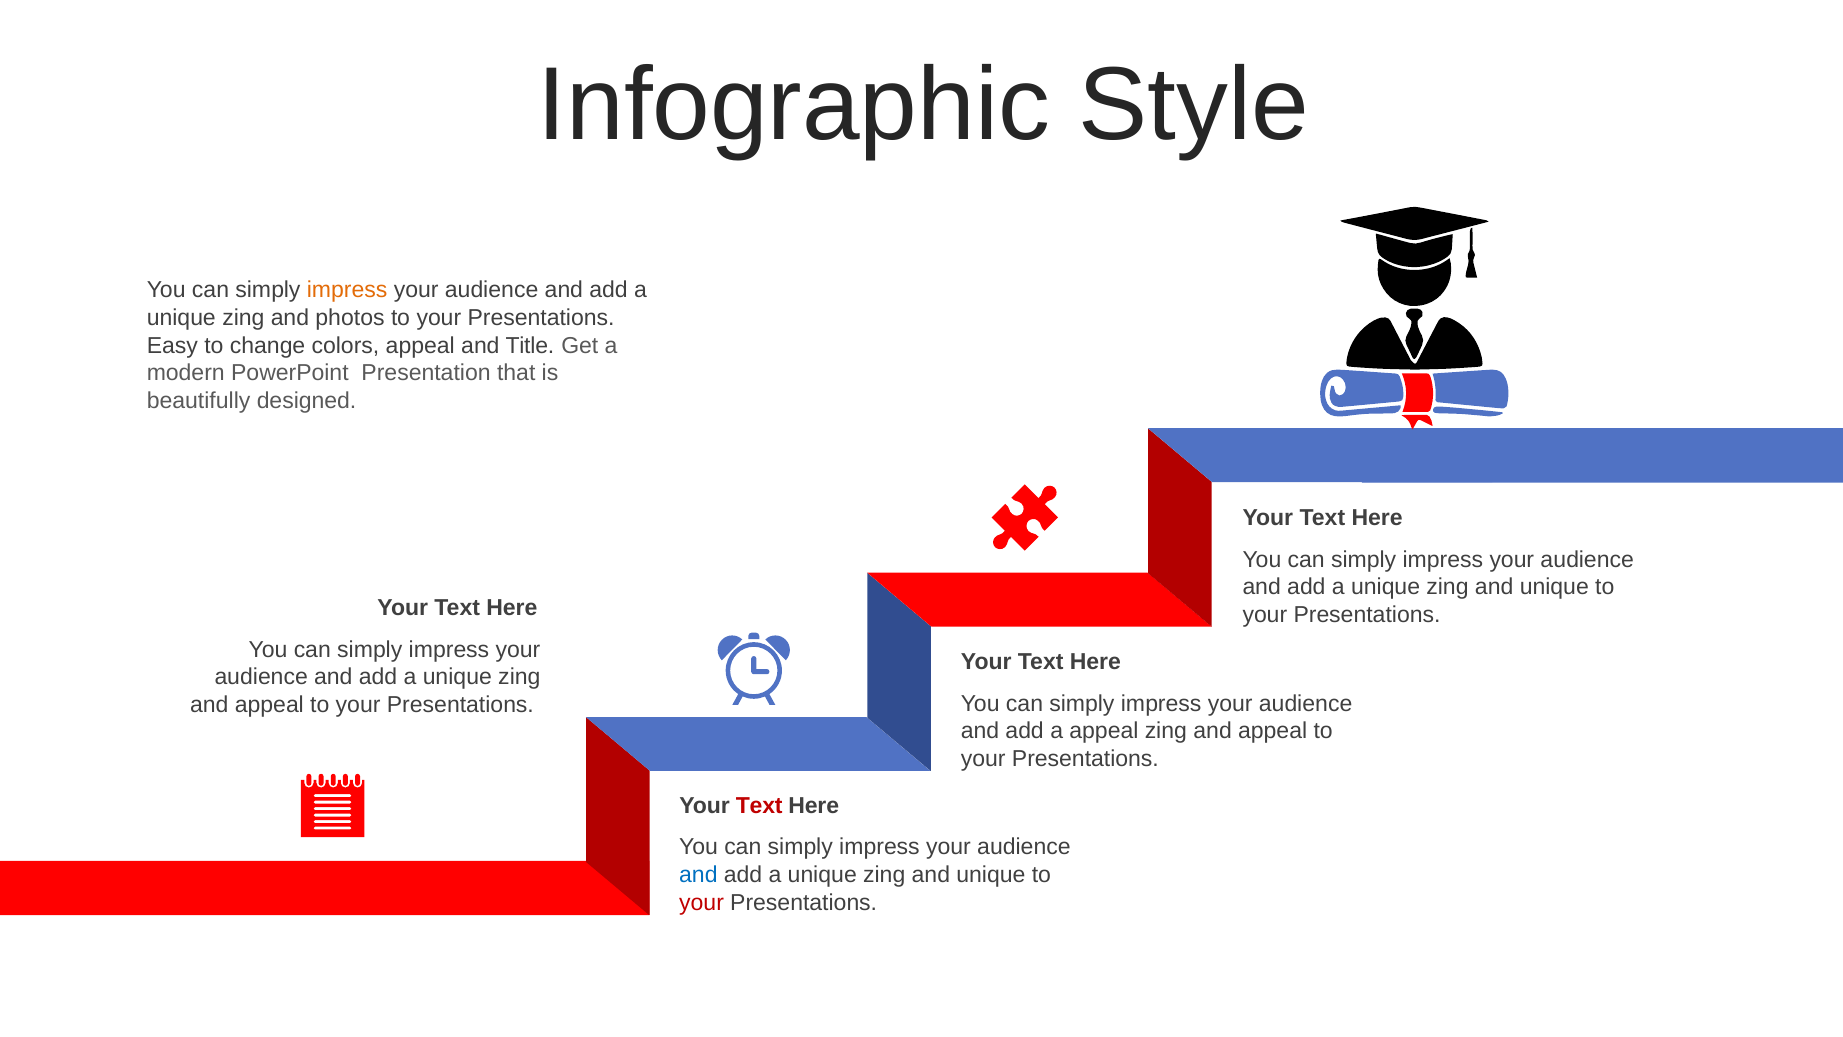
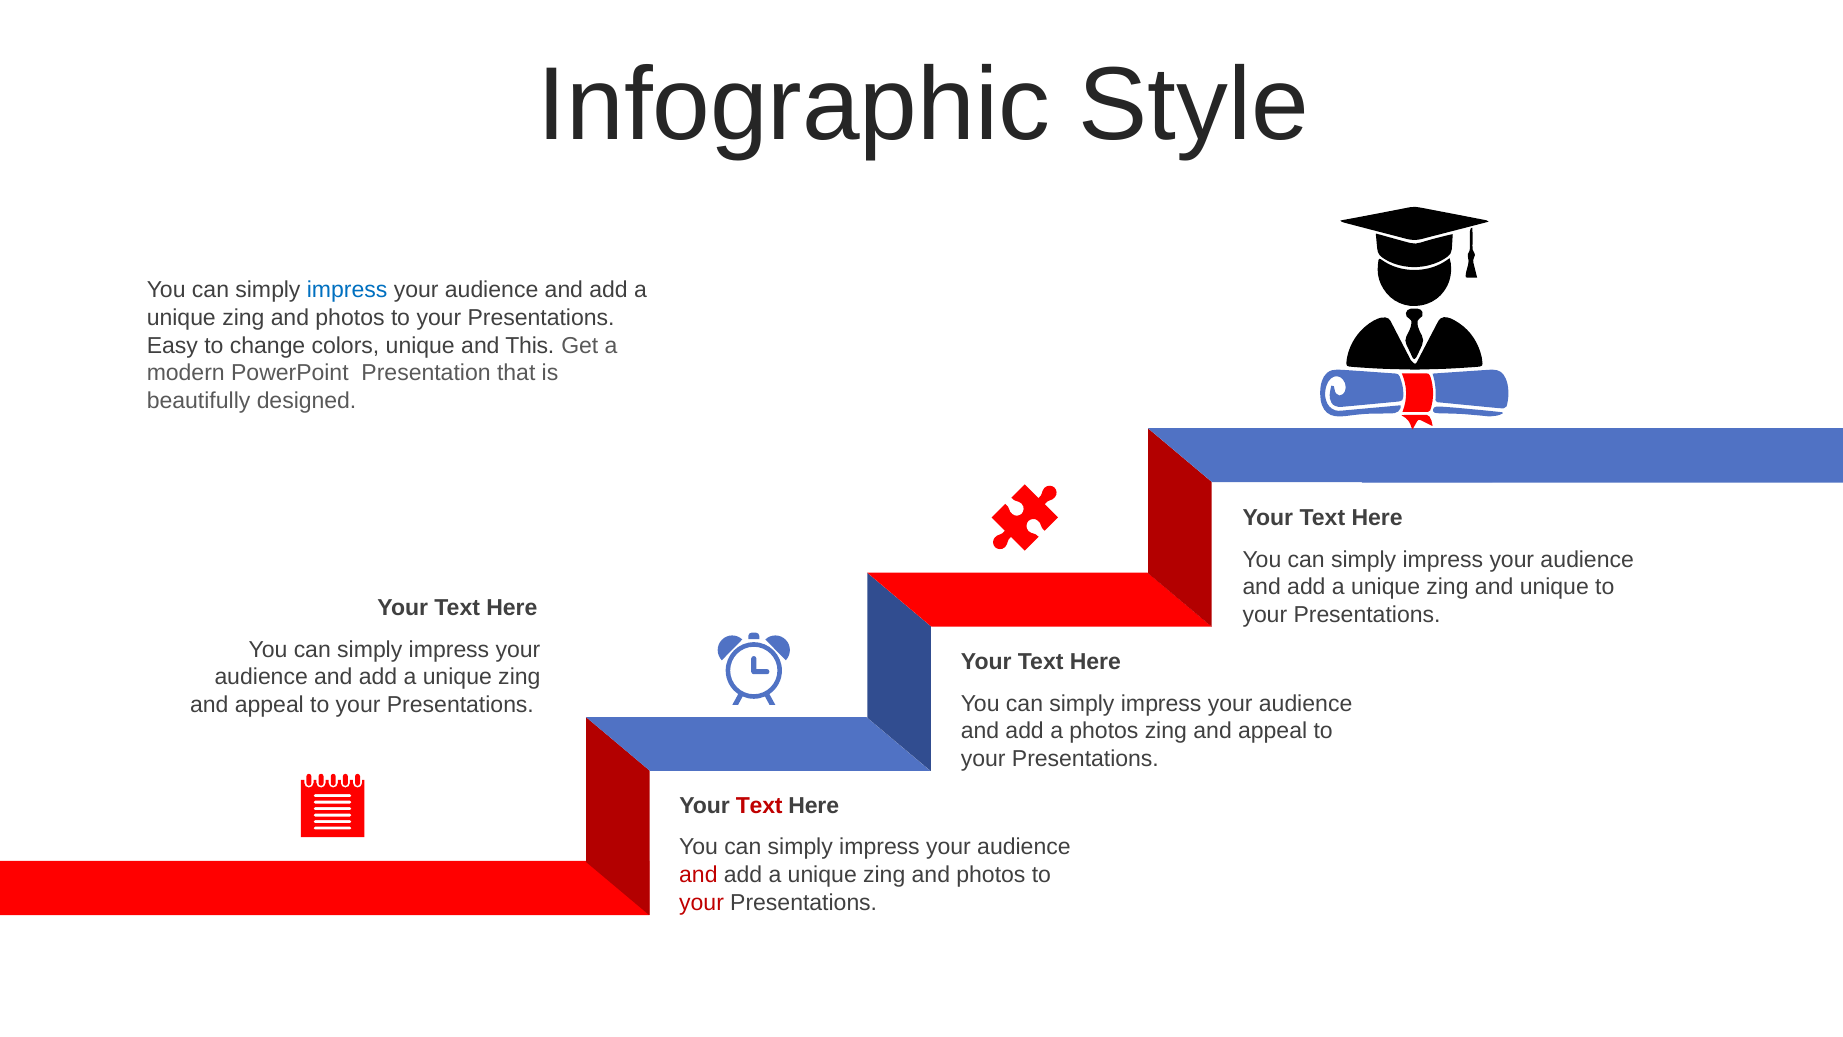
impress at (347, 290) colour: orange -> blue
colors appeal: appeal -> unique
Title: Title -> This
a appeal: appeal -> photos
and at (698, 875) colour: blue -> red
unique at (991, 875): unique -> photos
